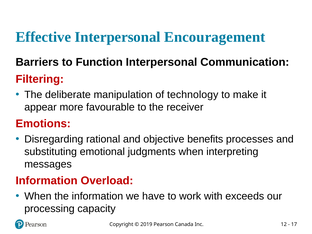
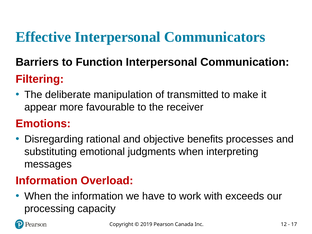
Encouragement: Encouragement -> Communicators
technology: technology -> transmitted
